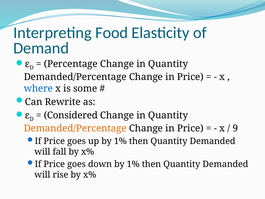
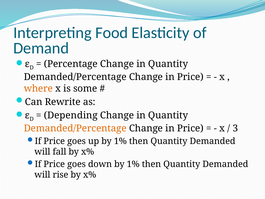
where colour: blue -> orange
Considered: Considered -> Depending
9: 9 -> 3
